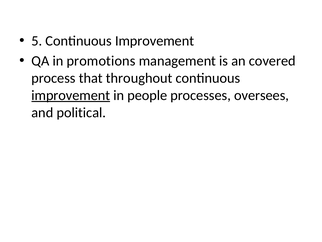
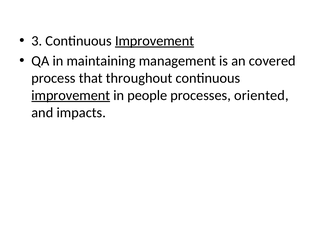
5: 5 -> 3
Improvement at (155, 41) underline: none -> present
promotions: promotions -> maintaining
oversees: oversees -> oriented
political: political -> impacts
